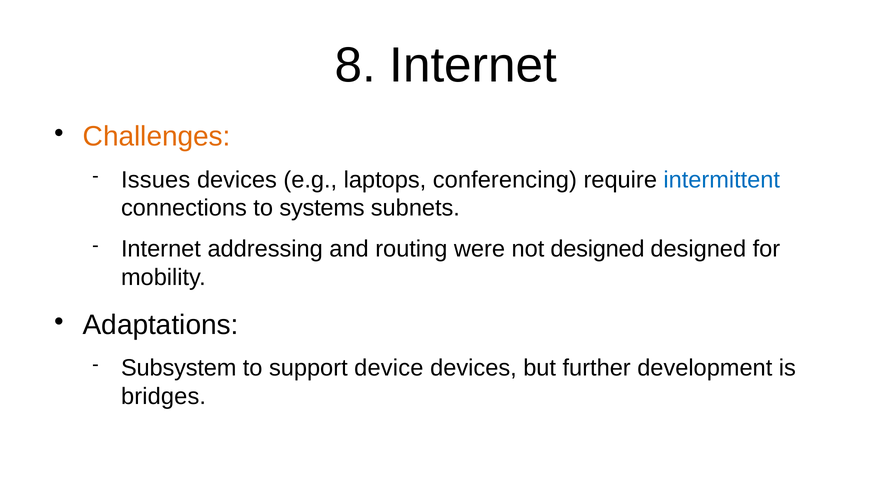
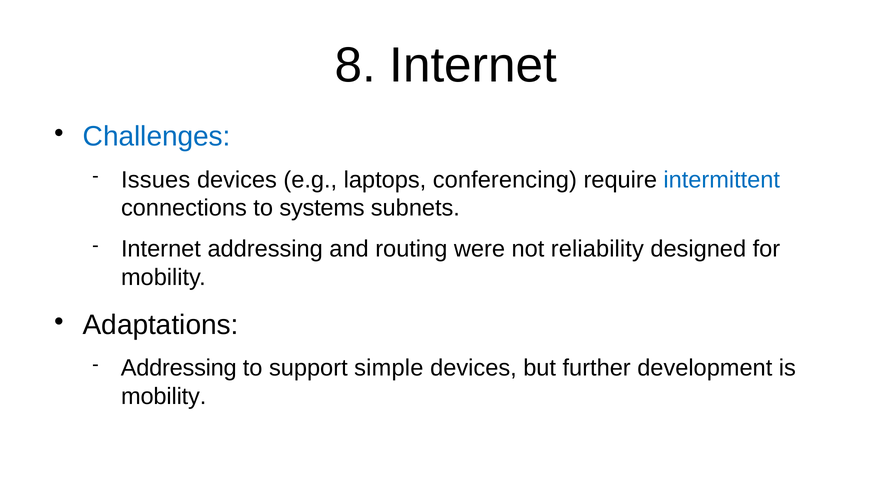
Challenges colour: orange -> blue
not designed: designed -> reliability
Subsystem at (179, 368): Subsystem -> Addressing
device: device -> simple
bridges at (164, 396): bridges -> mobility
